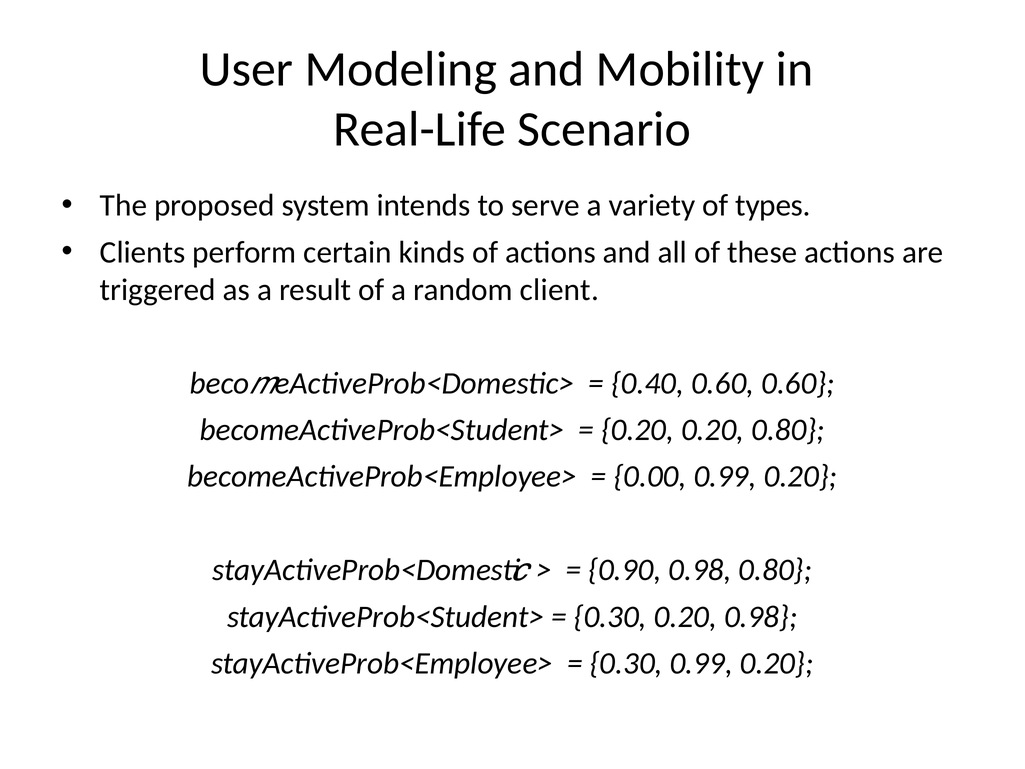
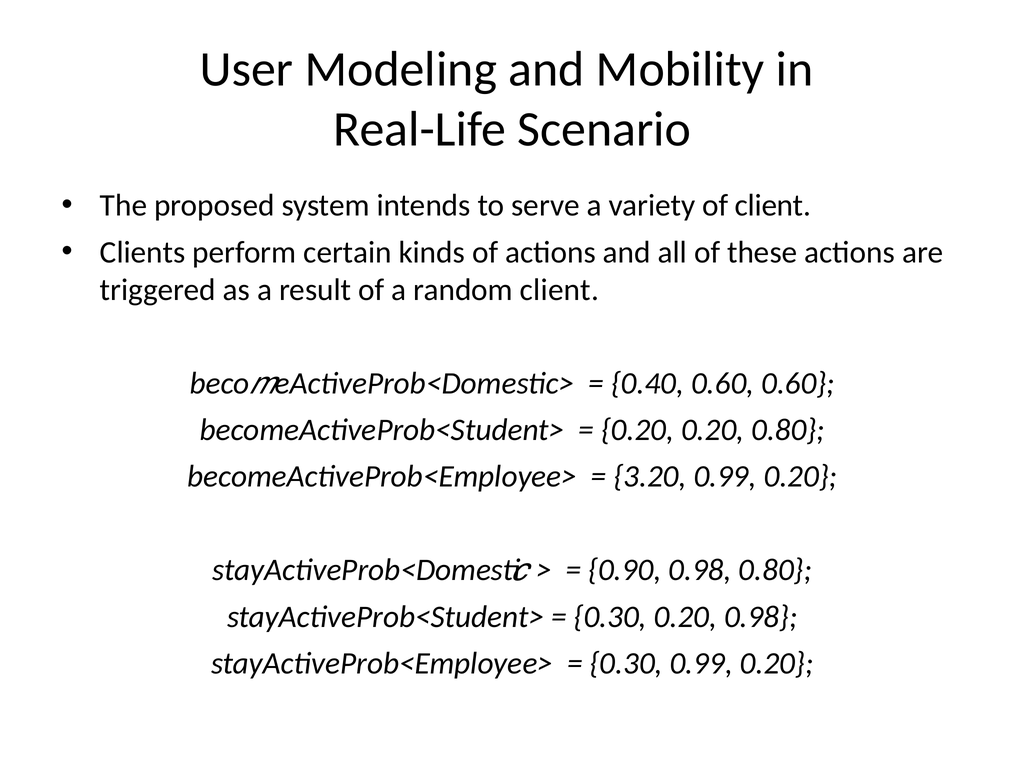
of types: types -> client
0.00: 0.00 -> 3.20
